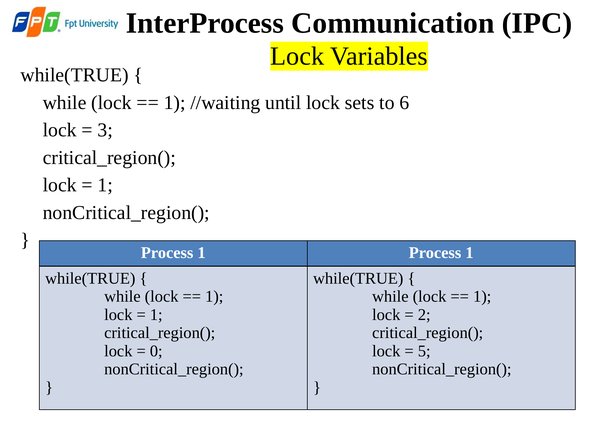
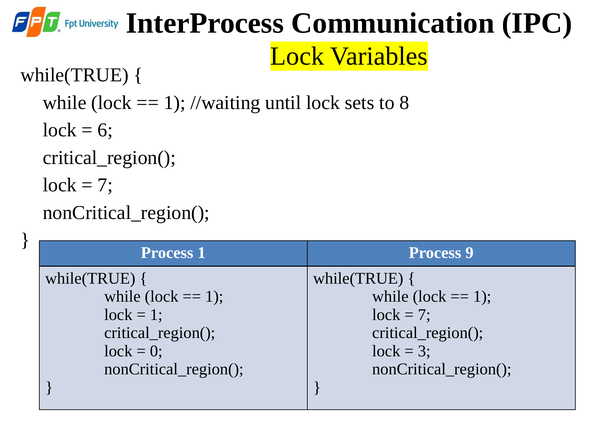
6: 6 -> 8
3: 3 -> 6
1 at (105, 185): 1 -> 7
1 Process 1: 1 -> 9
2 at (424, 315): 2 -> 7
5: 5 -> 3
